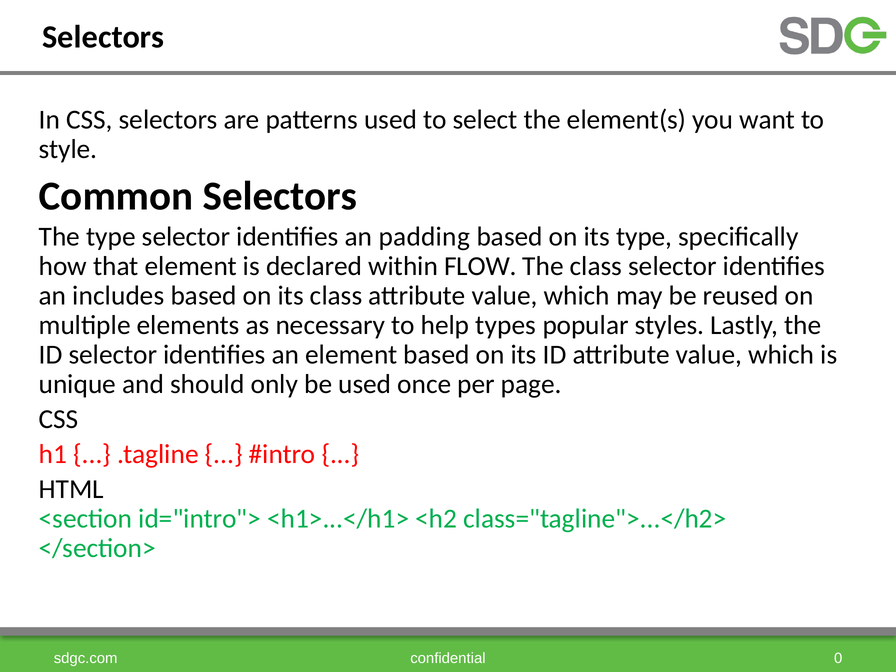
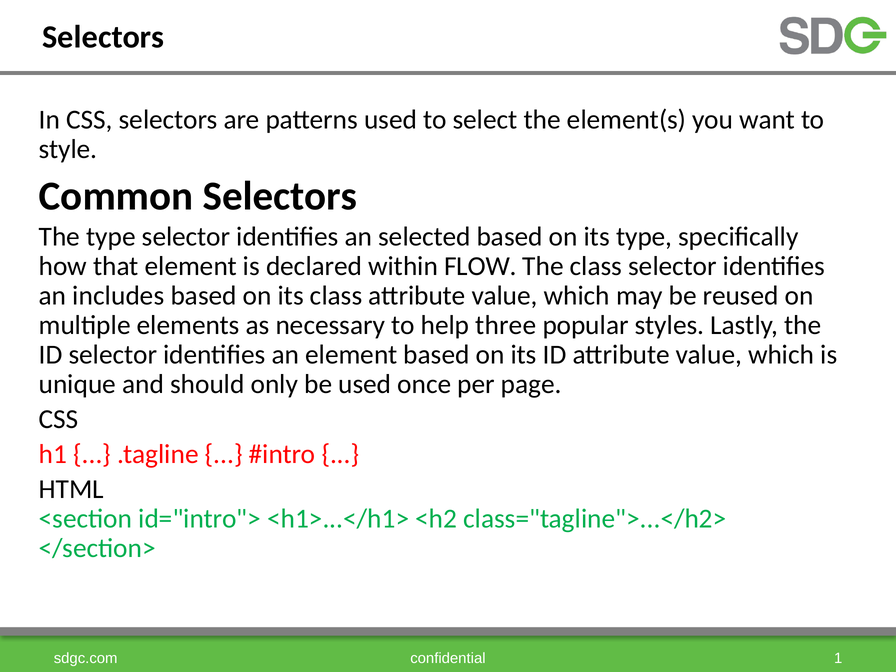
padding: padding -> selected
types: types -> three
0: 0 -> 1
